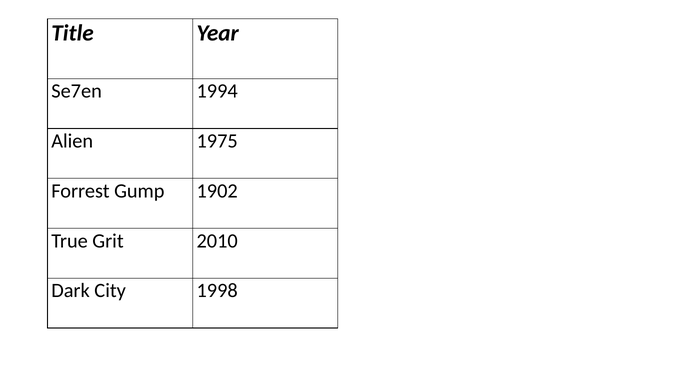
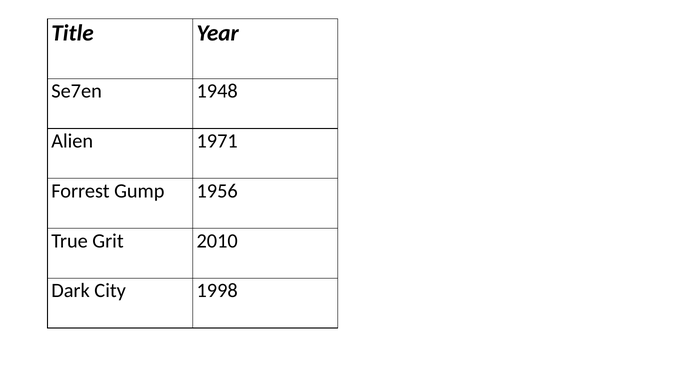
1994: 1994 -> 1948
1975: 1975 -> 1971
1902: 1902 -> 1956
